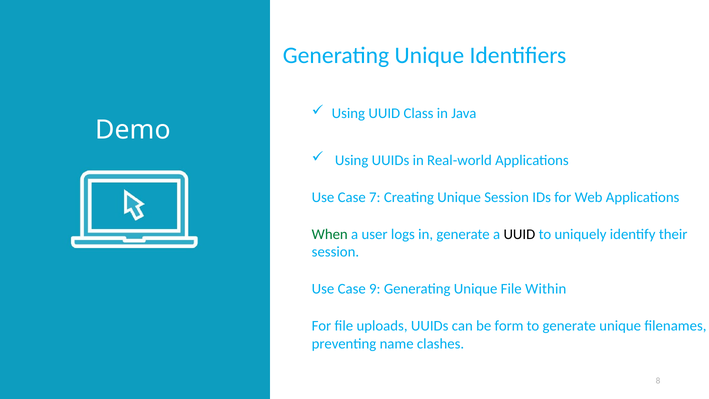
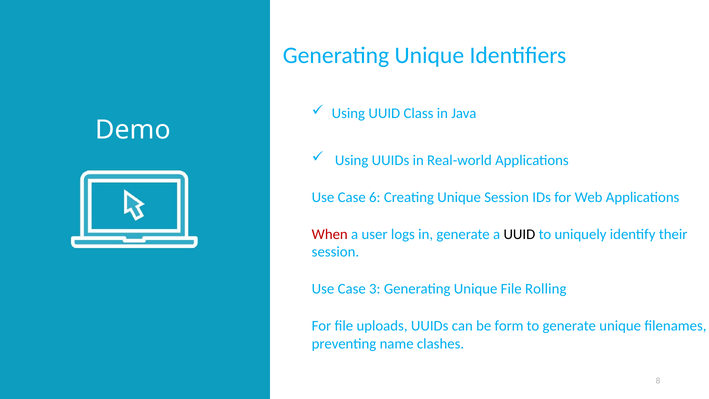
7: 7 -> 6
When colour: green -> red
9: 9 -> 3
Within: Within -> Rolling
